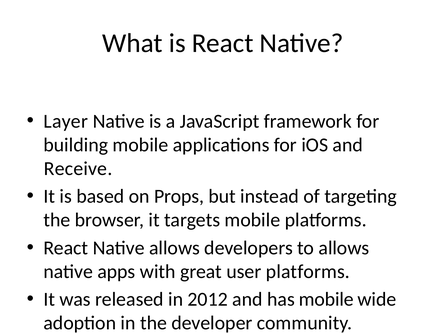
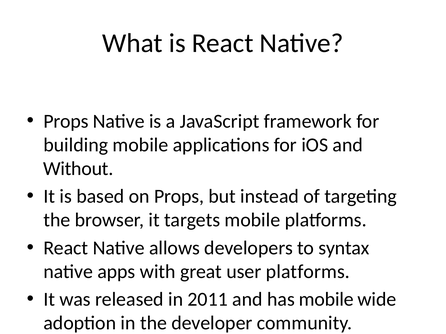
Layer at (66, 121): Layer -> Props
Receive: Receive -> Without
to allows: allows -> syntax
2012: 2012 -> 2011
